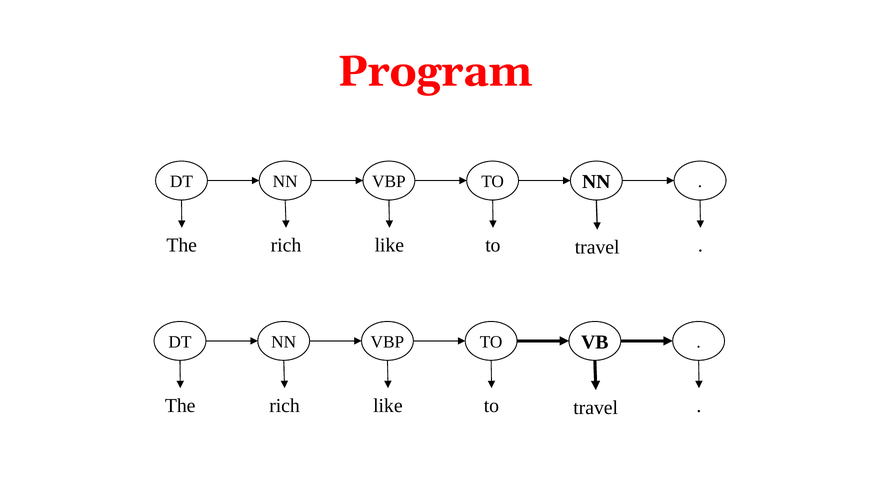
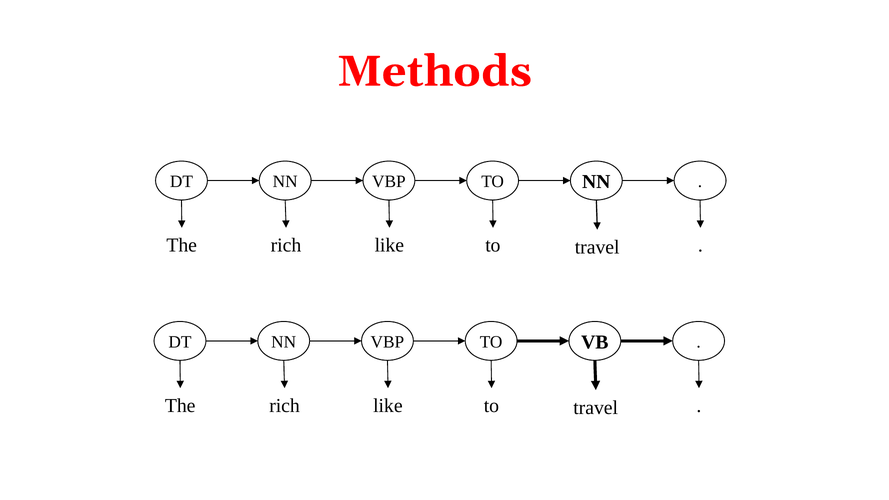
Program: Program -> Methods
